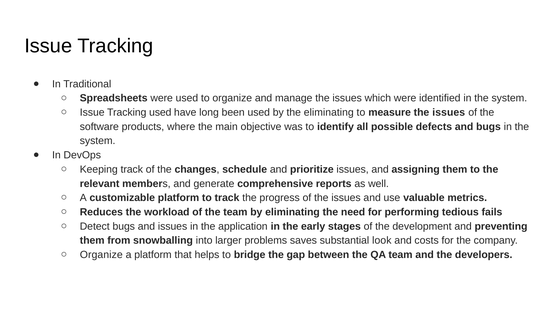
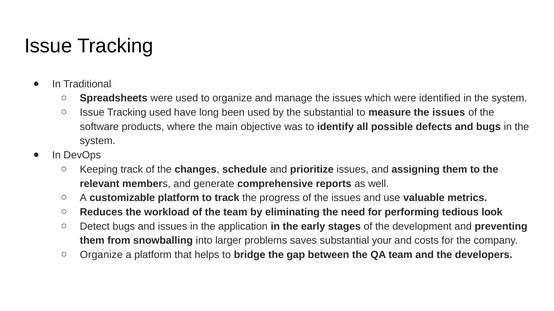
the eliminating: eliminating -> substantial
fails: fails -> look
look: look -> your
